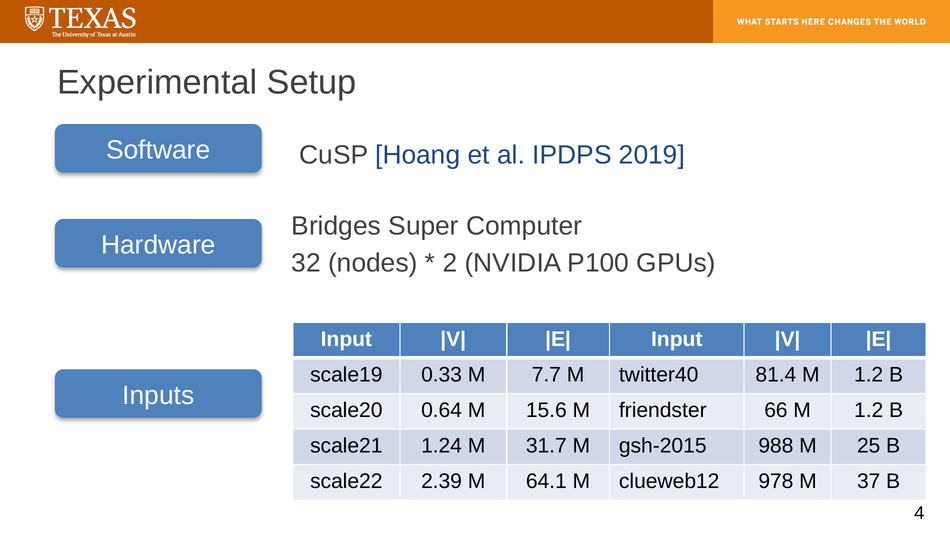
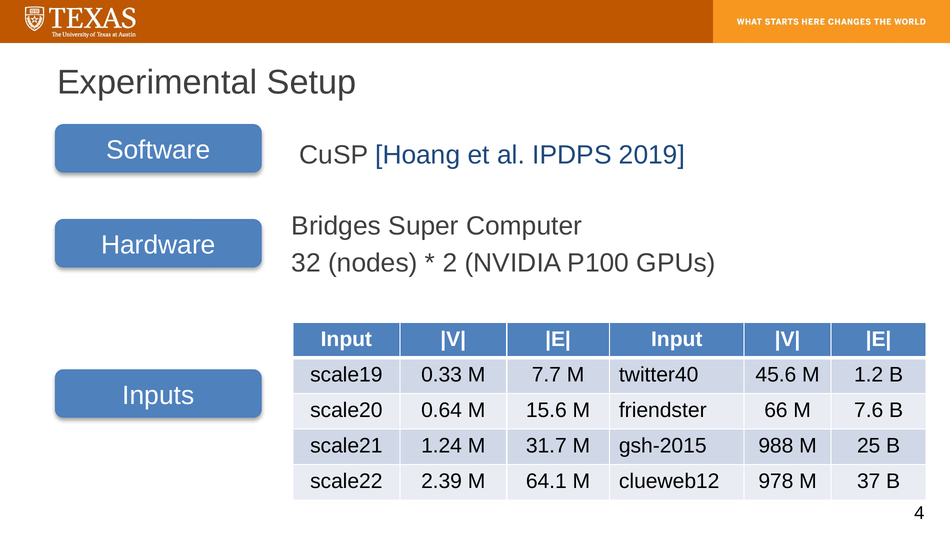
81.4: 81.4 -> 45.6
66 M 1.2: 1.2 -> 7.6
